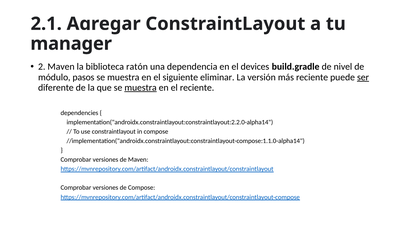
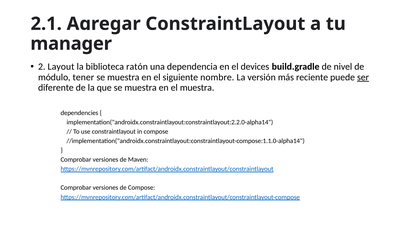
2 Maven: Maven -> Layout
pasos: pasos -> tener
eliminar: eliminar -> nombre
muestra at (141, 87) underline: present -> none
el reciente: reciente -> muestra
